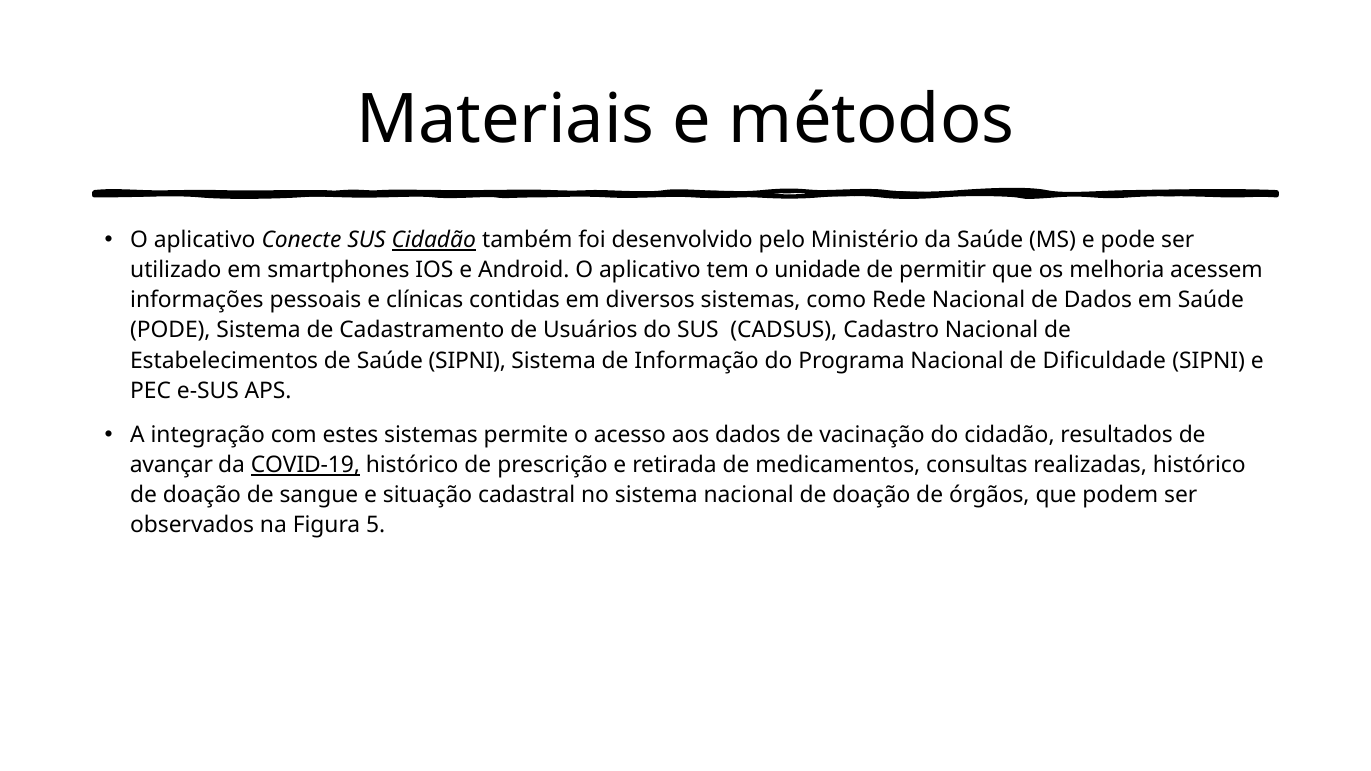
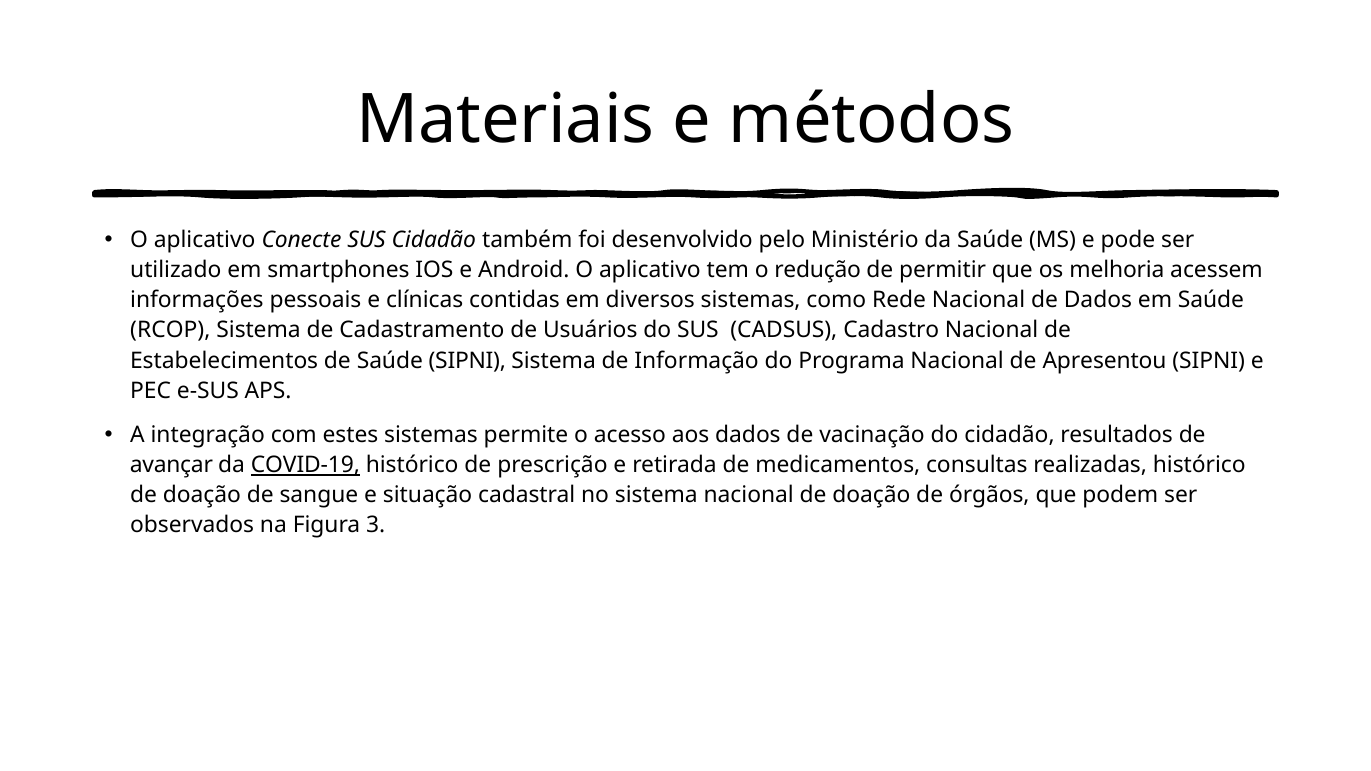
Cidadão at (434, 240) underline: present -> none
unidade: unidade -> redução
PODE at (170, 330): PODE -> RCOP
Dificuldade: Dificuldade -> Apresentou
5: 5 -> 3
